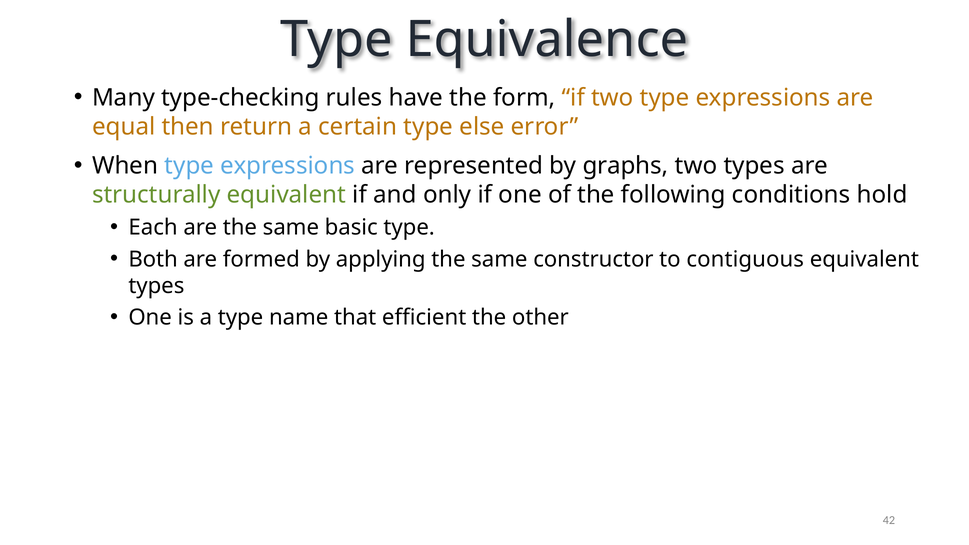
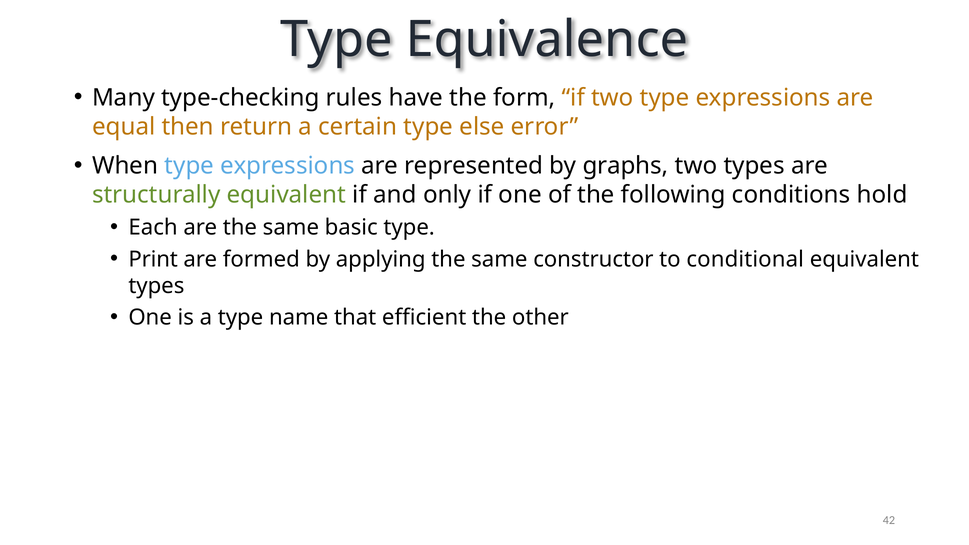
Both: Both -> Print
contiguous: contiguous -> conditional
